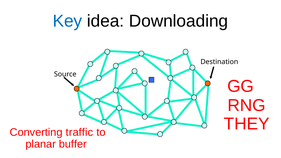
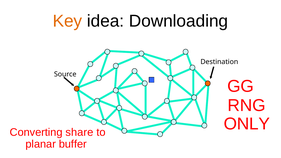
Key colour: blue -> orange
THEY: THEY -> ONLY
traffic: traffic -> share
